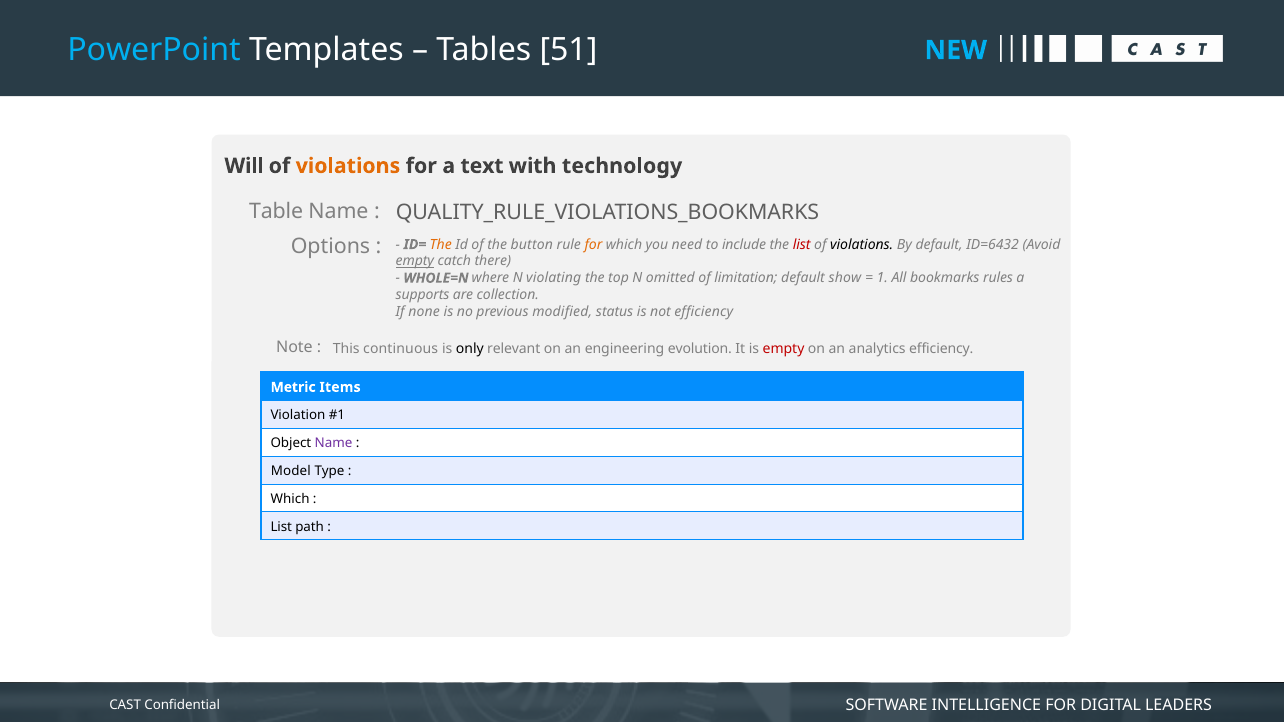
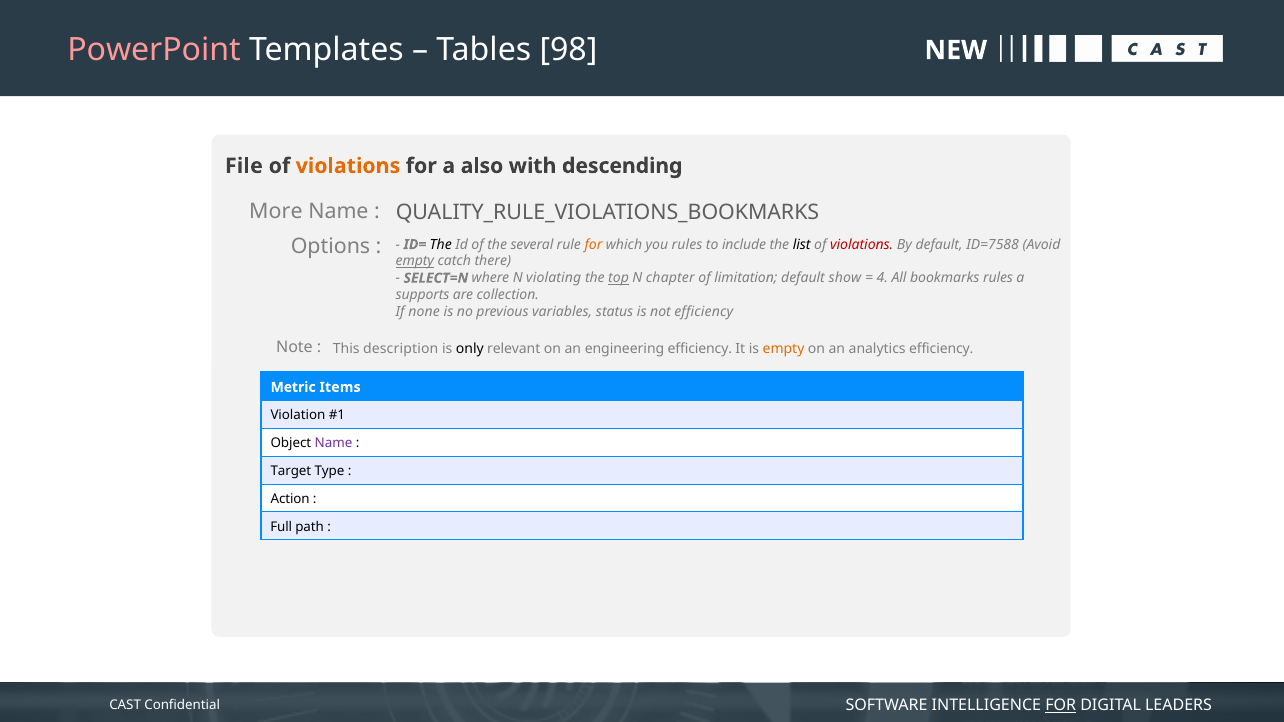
PowerPoint colour: light blue -> pink
51: 51 -> 98
NEW colour: light blue -> white
Will: Will -> File
text: text -> also
technology: technology -> descending
Table: Table -> More
The at (441, 245) colour: orange -> black
button: button -> several
you need: need -> rules
list at (802, 245) colour: red -> black
violations at (862, 245) colour: black -> red
ID=6432: ID=6432 -> ID=7588
WHOLE=N: WHOLE=N -> SELECT=N
top underline: none -> present
omitted: omitted -> chapter
1: 1 -> 4
modified: modified -> variables
continuous: continuous -> description
engineering evolution: evolution -> efficiency
empty at (784, 349) colour: red -> orange
Model: Model -> Target
Which at (290, 499): Which -> Action
List at (281, 527): List -> Full
FOR at (1061, 705) underline: none -> present
